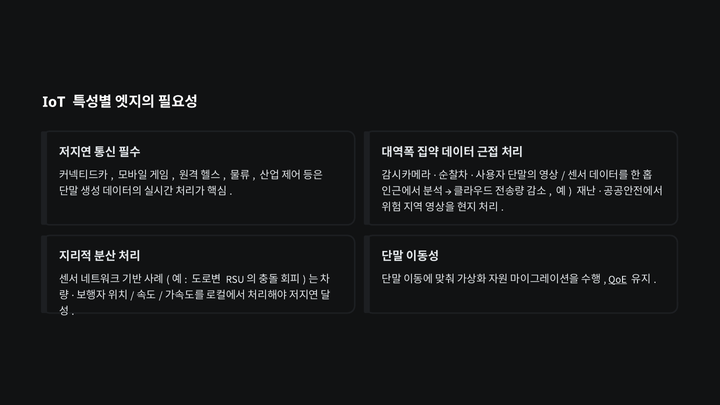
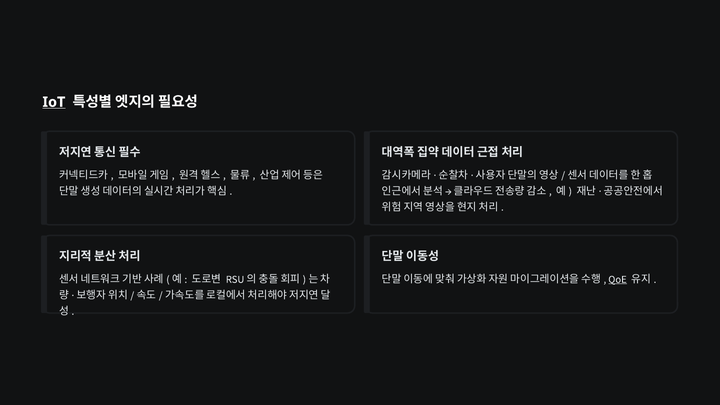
IoT underline: none -> present
